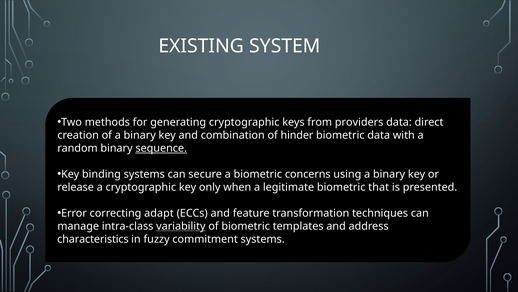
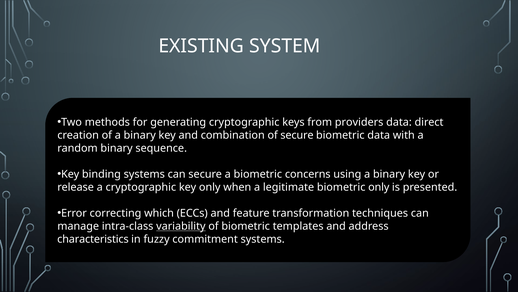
of hinder: hinder -> secure
sequence underline: present -> none
biometric that: that -> only
adapt: adapt -> which
